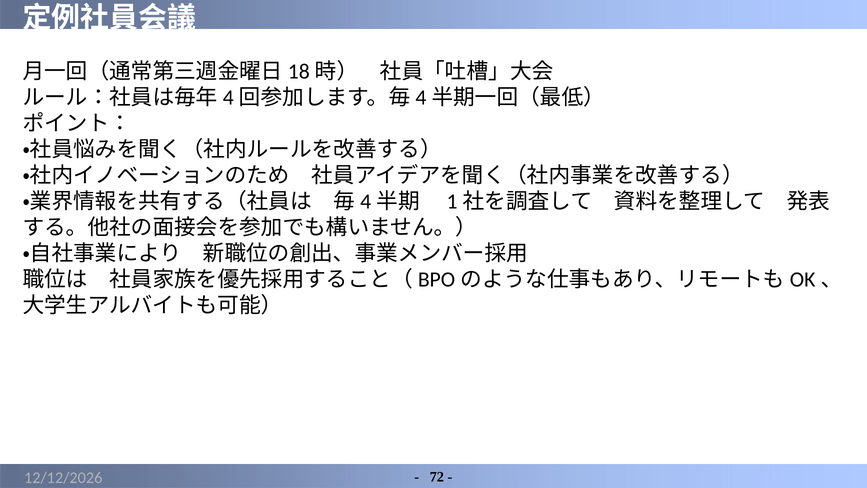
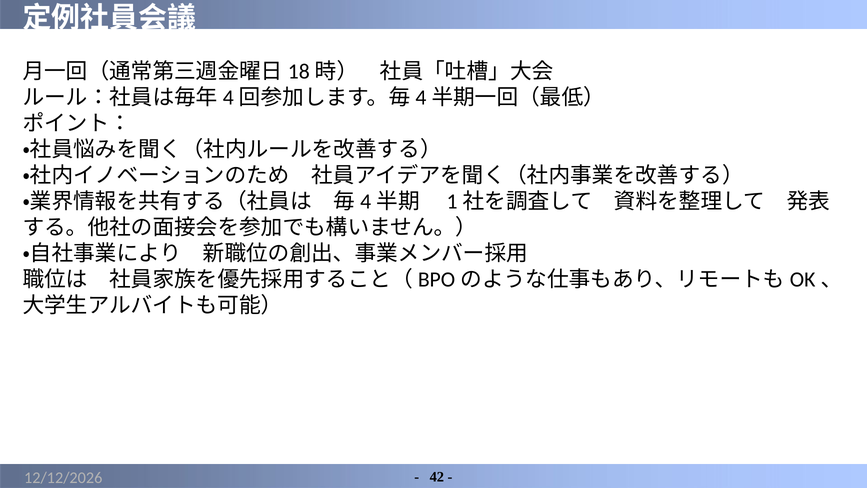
72: 72 -> 42
